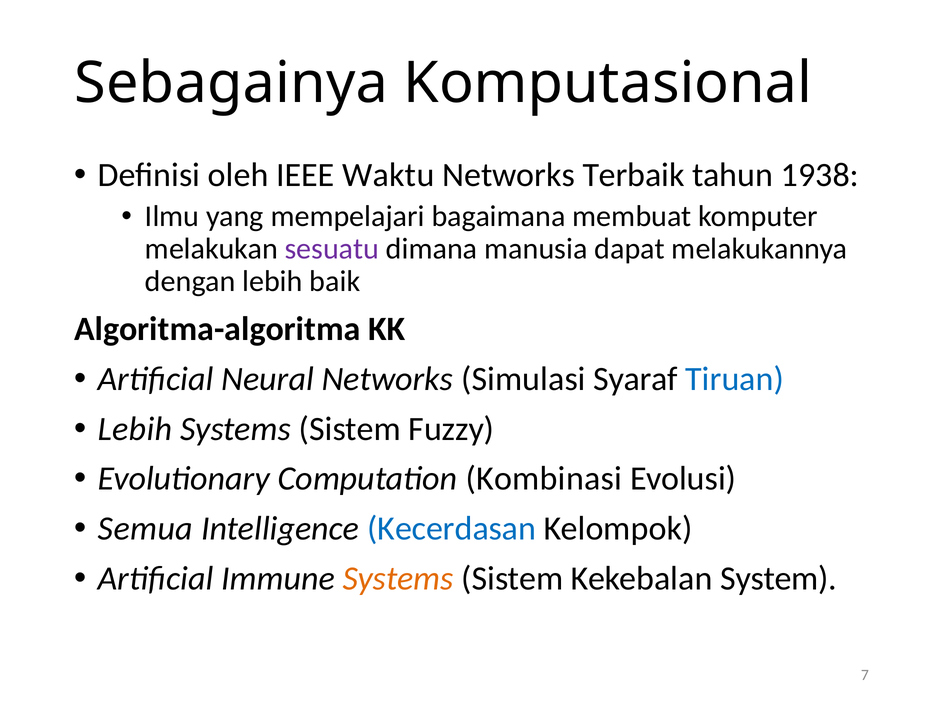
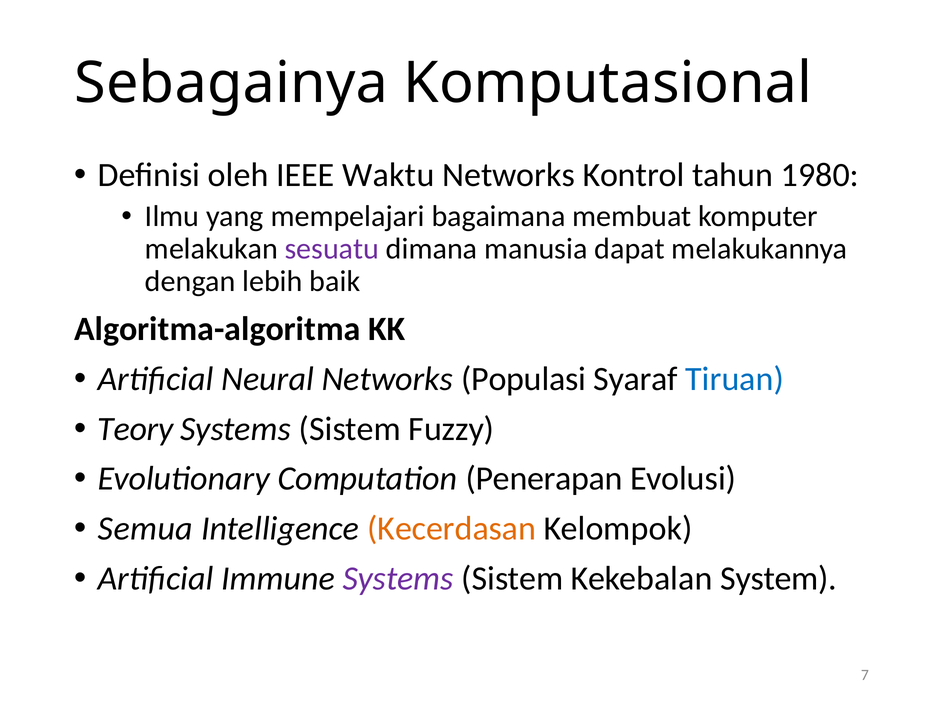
Terbaik: Terbaik -> Kontrol
1938: 1938 -> 1980
Simulasi: Simulasi -> Populasi
Lebih at (135, 429): Lebih -> Teory
Kombinasi: Kombinasi -> Penerapan
Kecerdasan colour: blue -> orange
Systems at (398, 579) colour: orange -> purple
